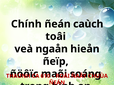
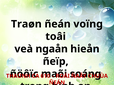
Chính: Chính -> Traøn
caùch: caùch -> voïng
